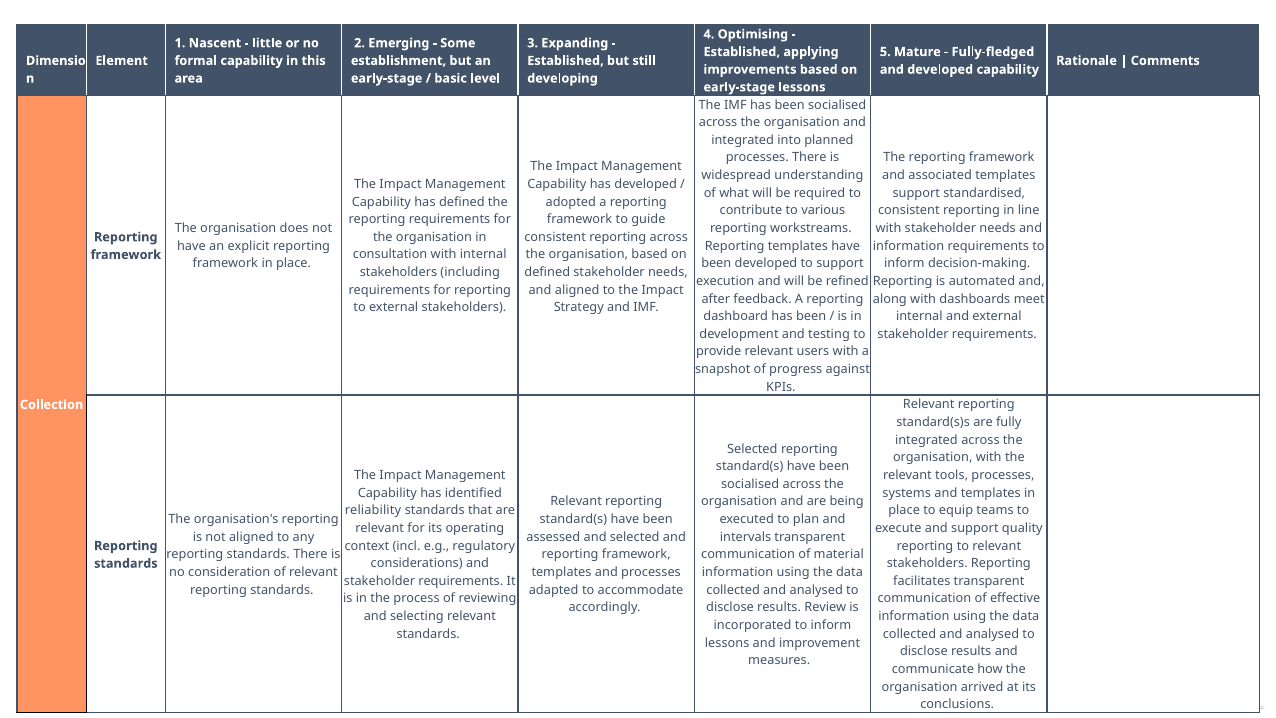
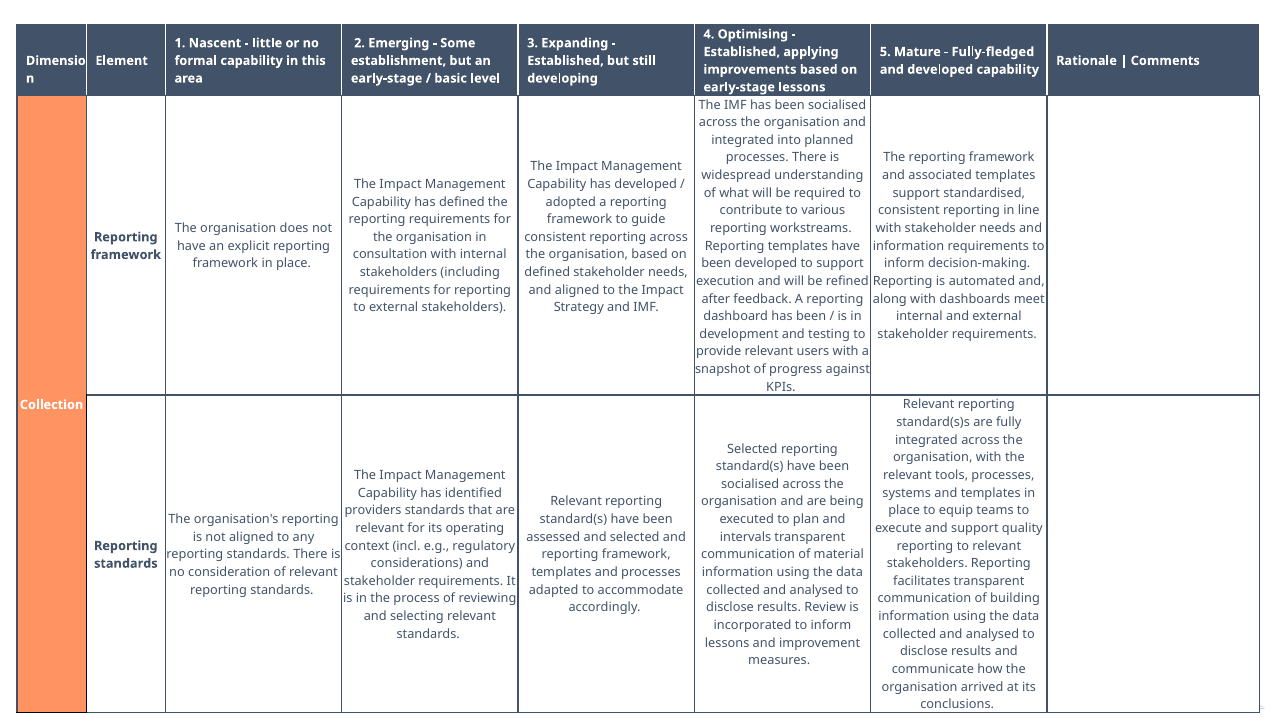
reliability: reliability -> providers
effective: effective -> building
